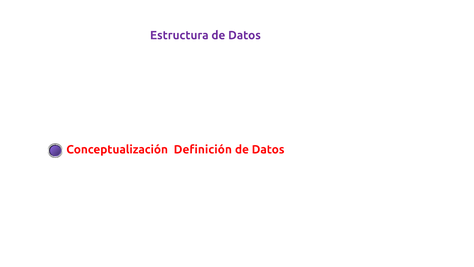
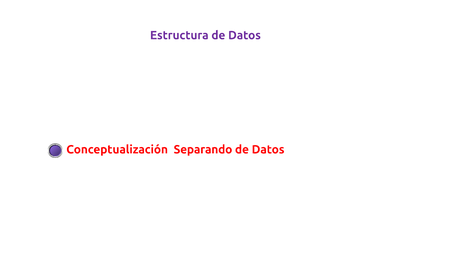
Definición: Definición -> Separando
